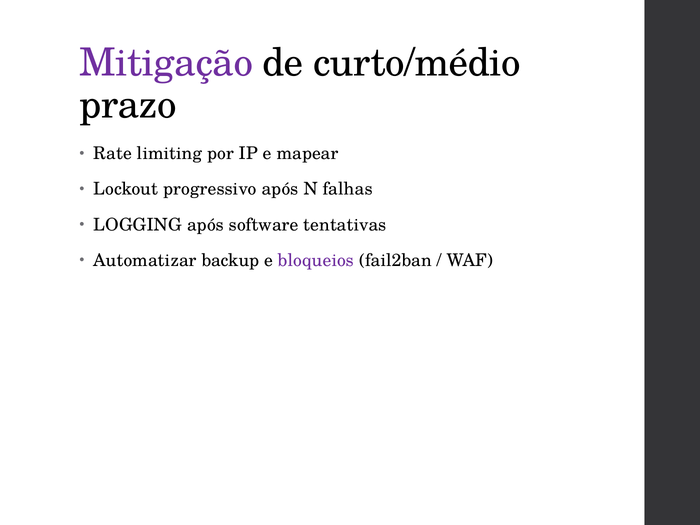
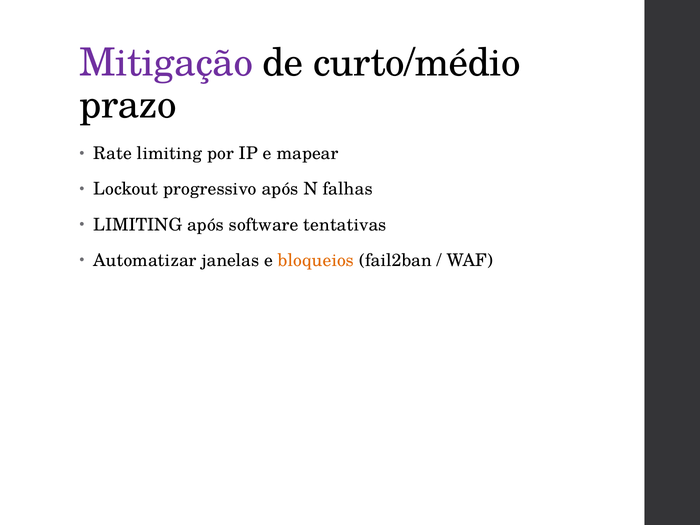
LOGGING at (138, 225): LOGGING -> LIMITING
backup: backup -> janelas
bloqueios colour: purple -> orange
